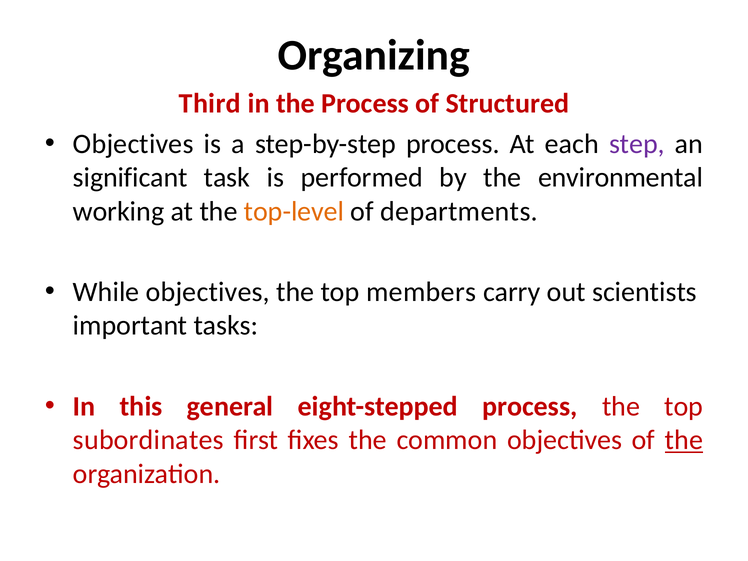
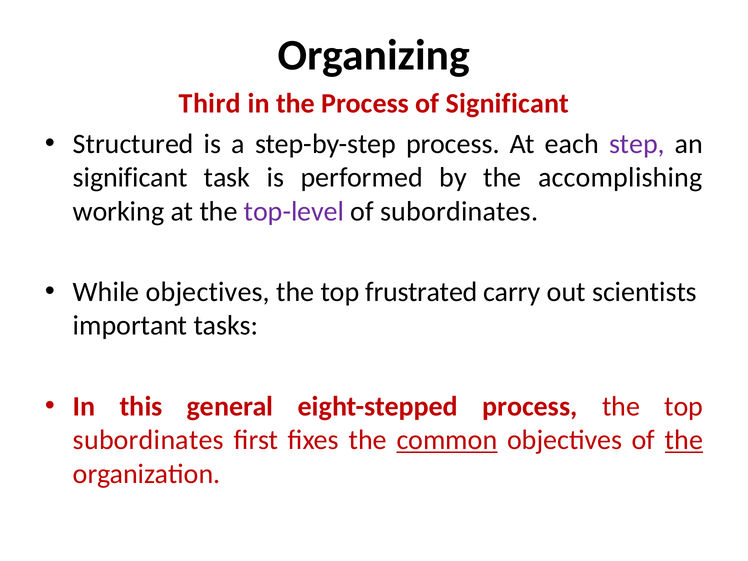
of Structured: Structured -> Significant
Objectives at (133, 144): Objectives -> Structured
environmental: environmental -> accomplishing
top-level colour: orange -> purple
of departments: departments -> subordinates
members: members -> frustrated
common underline: none -> present
